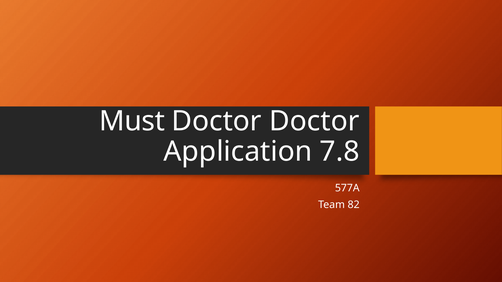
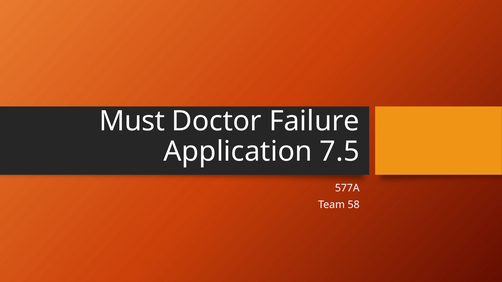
Doctor Doctor: Doctor -> Failure
7.8: 7.8 -> 7.5
82: 82 -> 58
